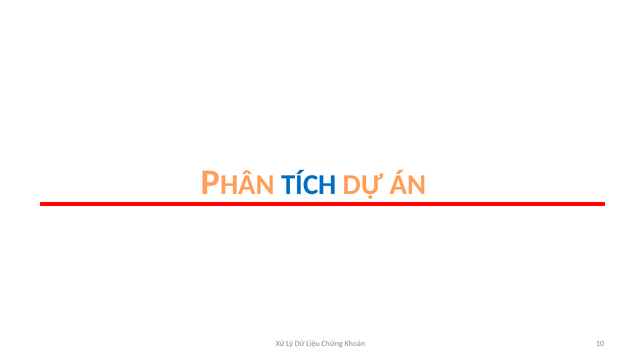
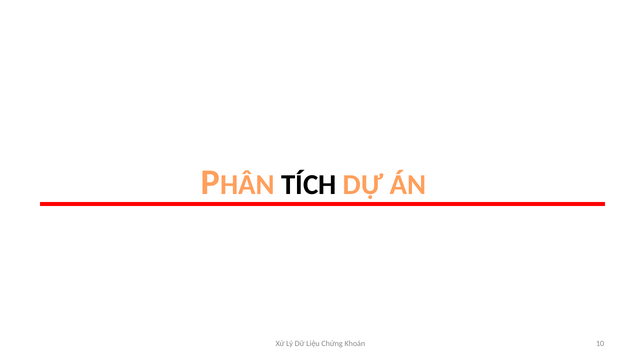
TÍCH colour: blue -> black
